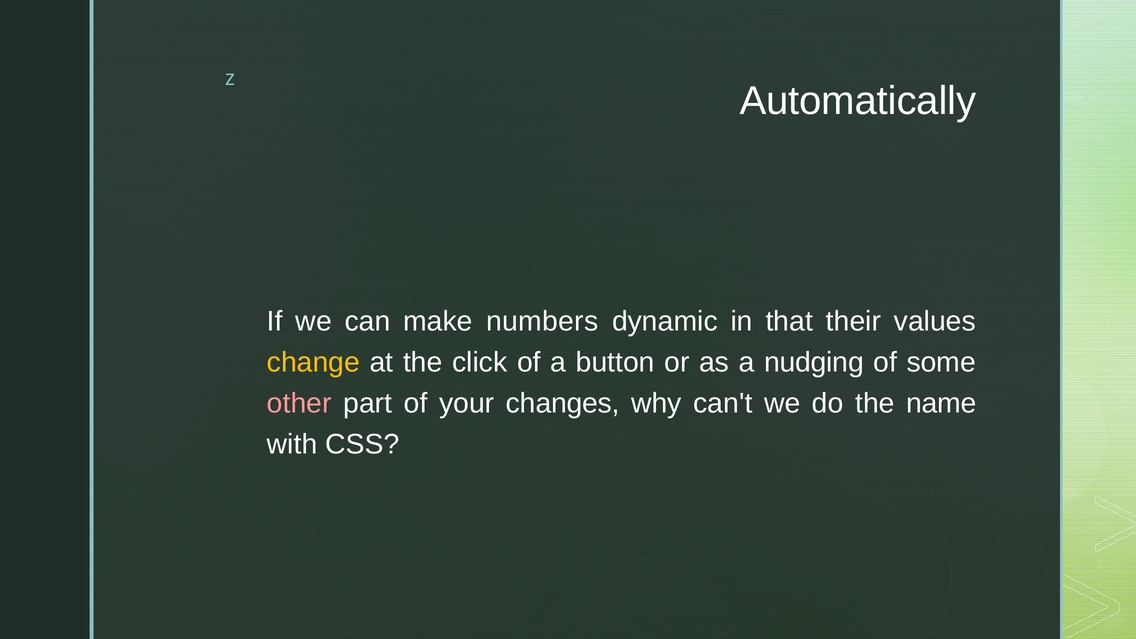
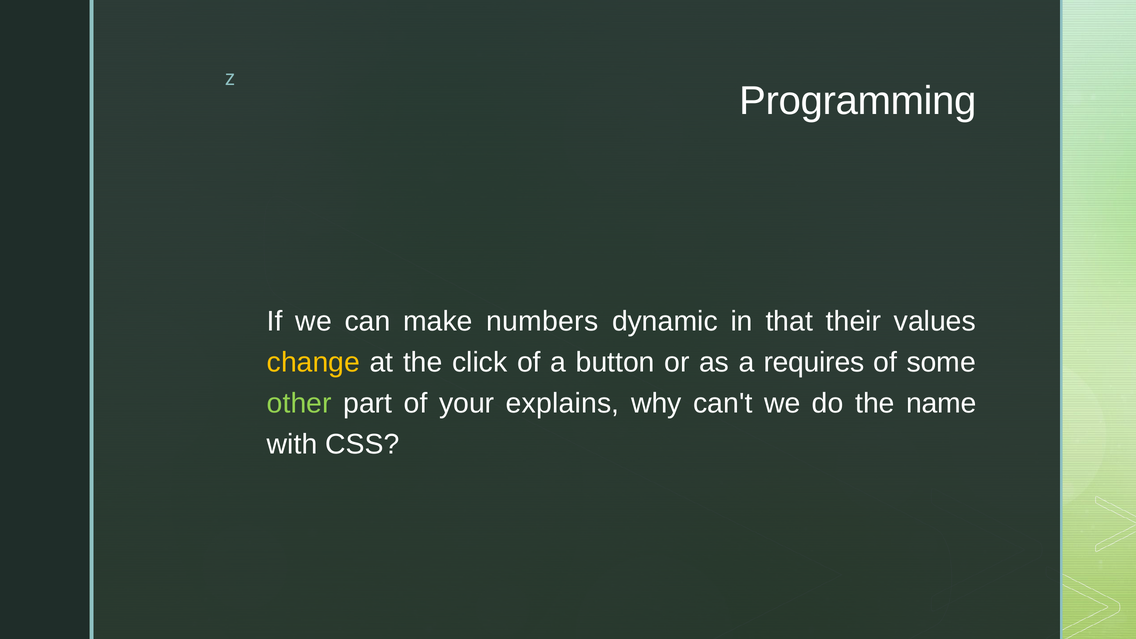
Automatically: Automatically -> Programming
nudging: nudging -> requires
other colour: pink -> light green
changes: changes -> explains
